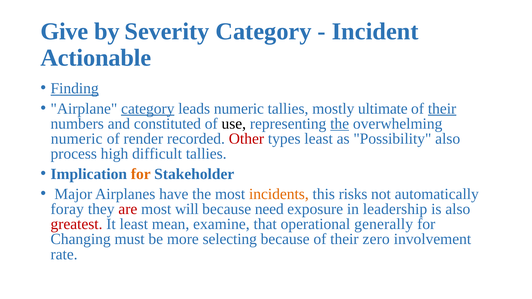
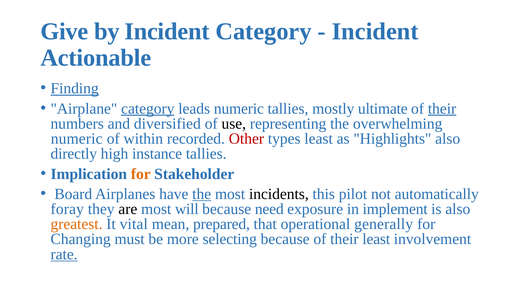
by Severity: Severity -> Incident
constituted: constituted -> diversified
the at (340, 124) underline: present -> none
render: render -> within
Possibility: Possibility -> Highlights
process: process -> directly
difficult: difficult -> instance
Major: Major -> Board
the at (202, 194) underline: none -> present
incidents colour: orange -> black
risks: risks -> pilot
are colour: red -> black
leadership: leadership -> implement
greatest colour: red -> orange
It least: least -> vital
examine: examine -> prepared
their zero: zero -> least
rate underline: none -> present
